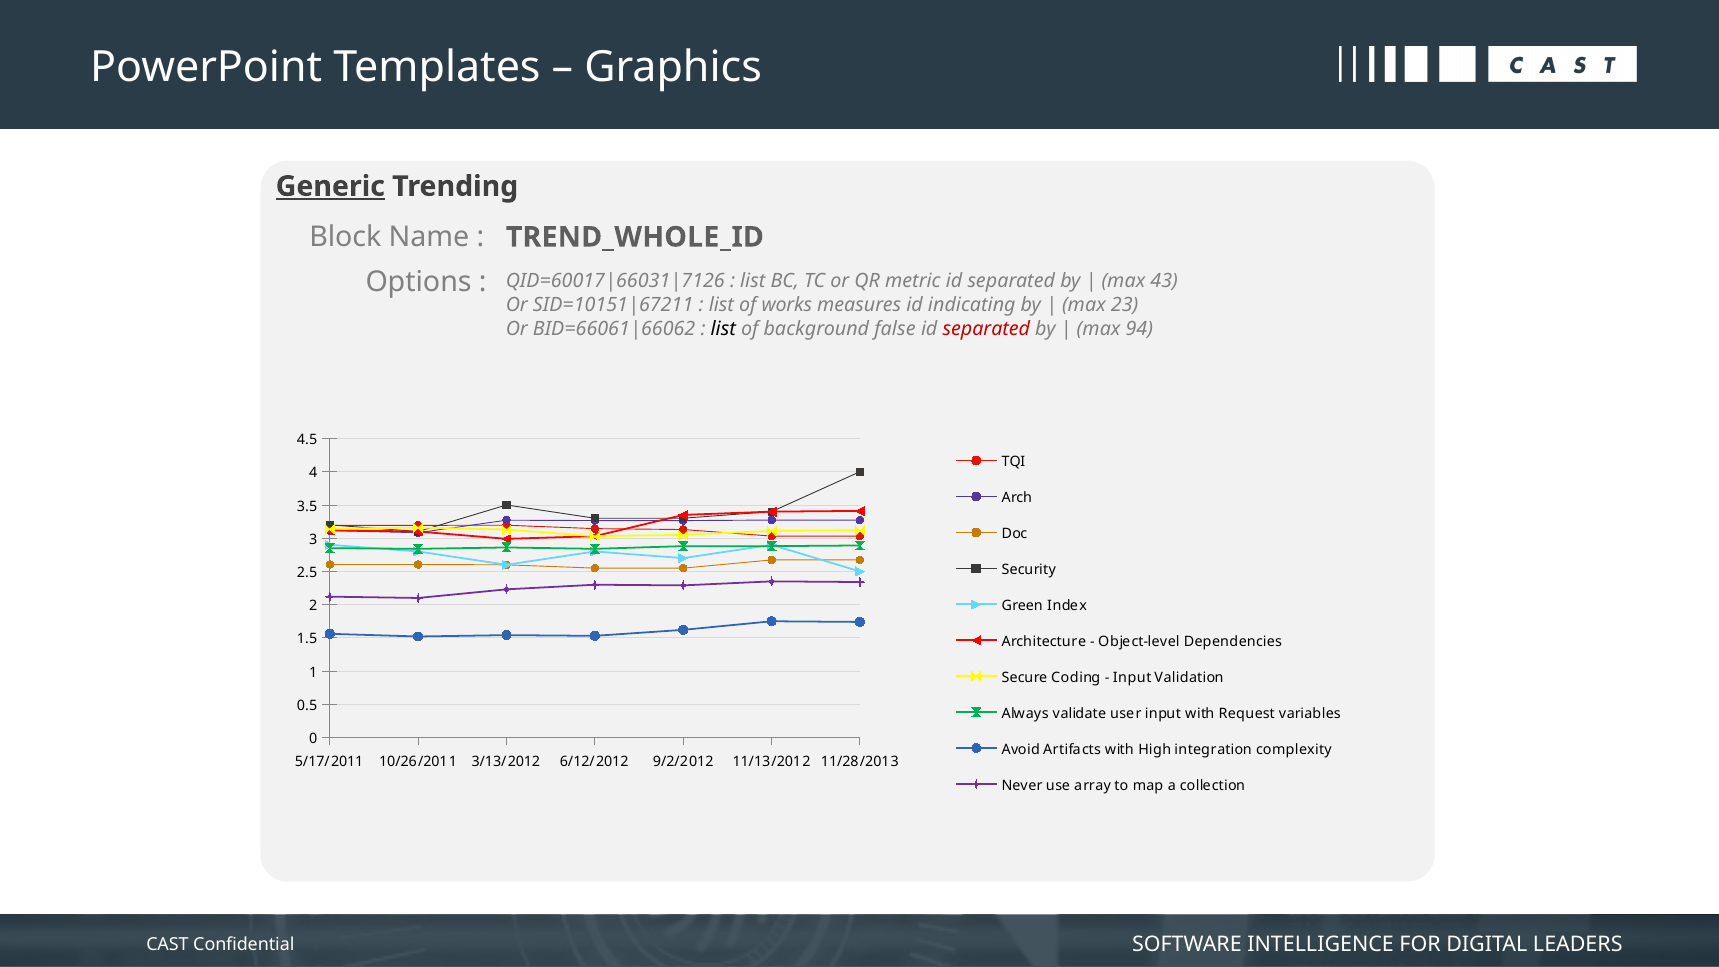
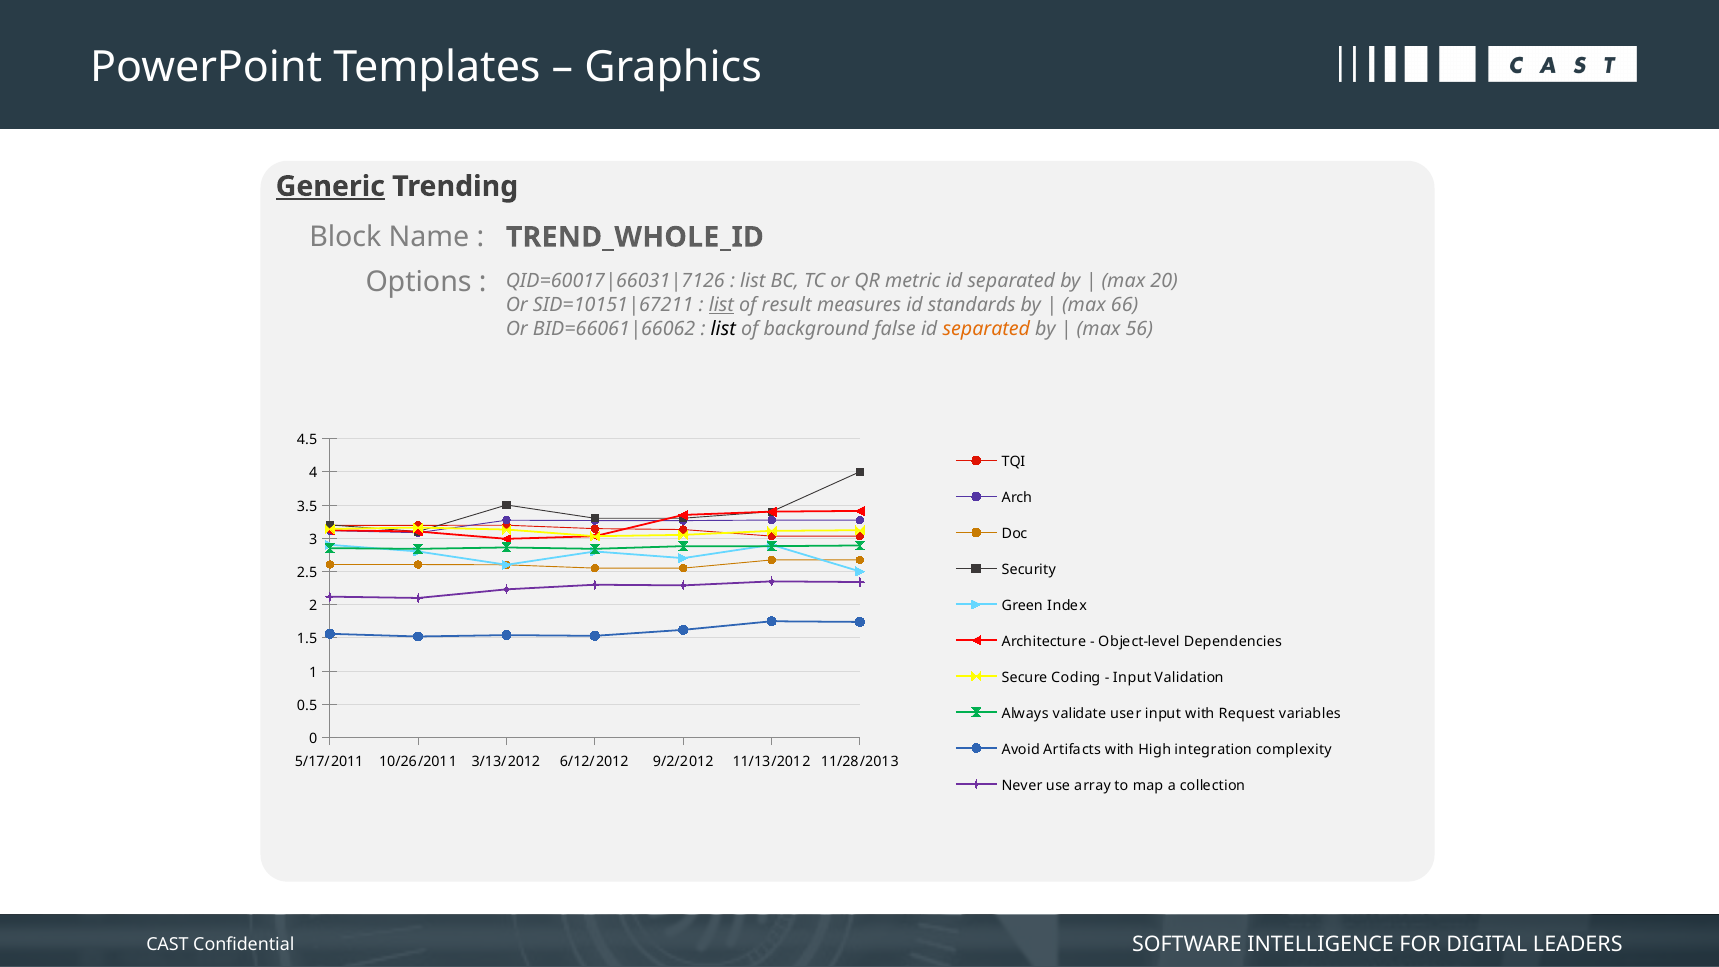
43: 43 -> 20
list at (721, 305) underline: none -> present
works: works -> result
indicating: indicating -> standards
23: 23 -> 66
separated at (986, 329) colour: red -> orange
94: 94 -> 56
